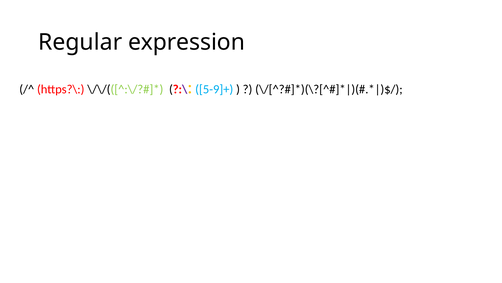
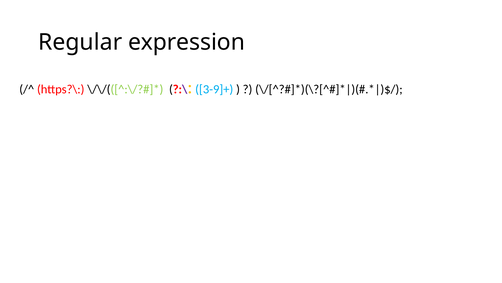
5-9]+: 5-9]+ -> 3-9]+
